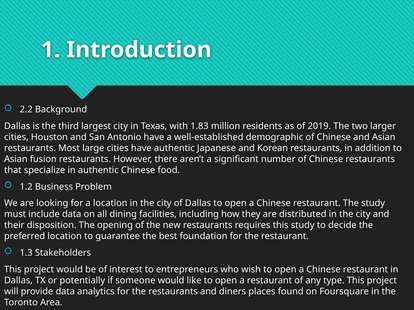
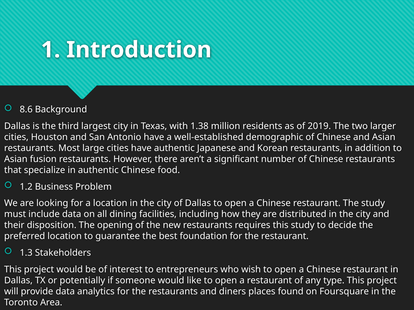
2.2: 2.2 -> 8.6
1.83: 1.83 -> 1.38
